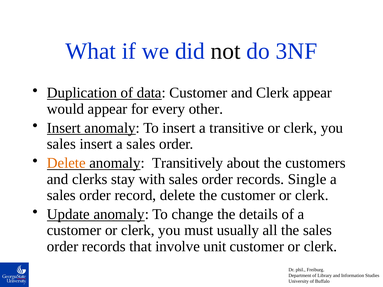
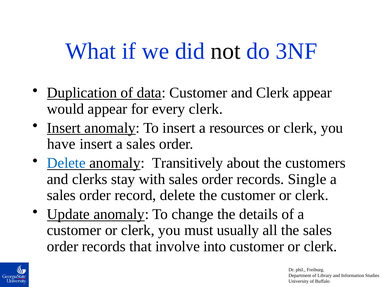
every other: other -> clerk
transitive: transitive -> resources
sales at (61, 144): sales -> have
Delete at (66, 163) colour: orange -> blue
unit: unit -> into
